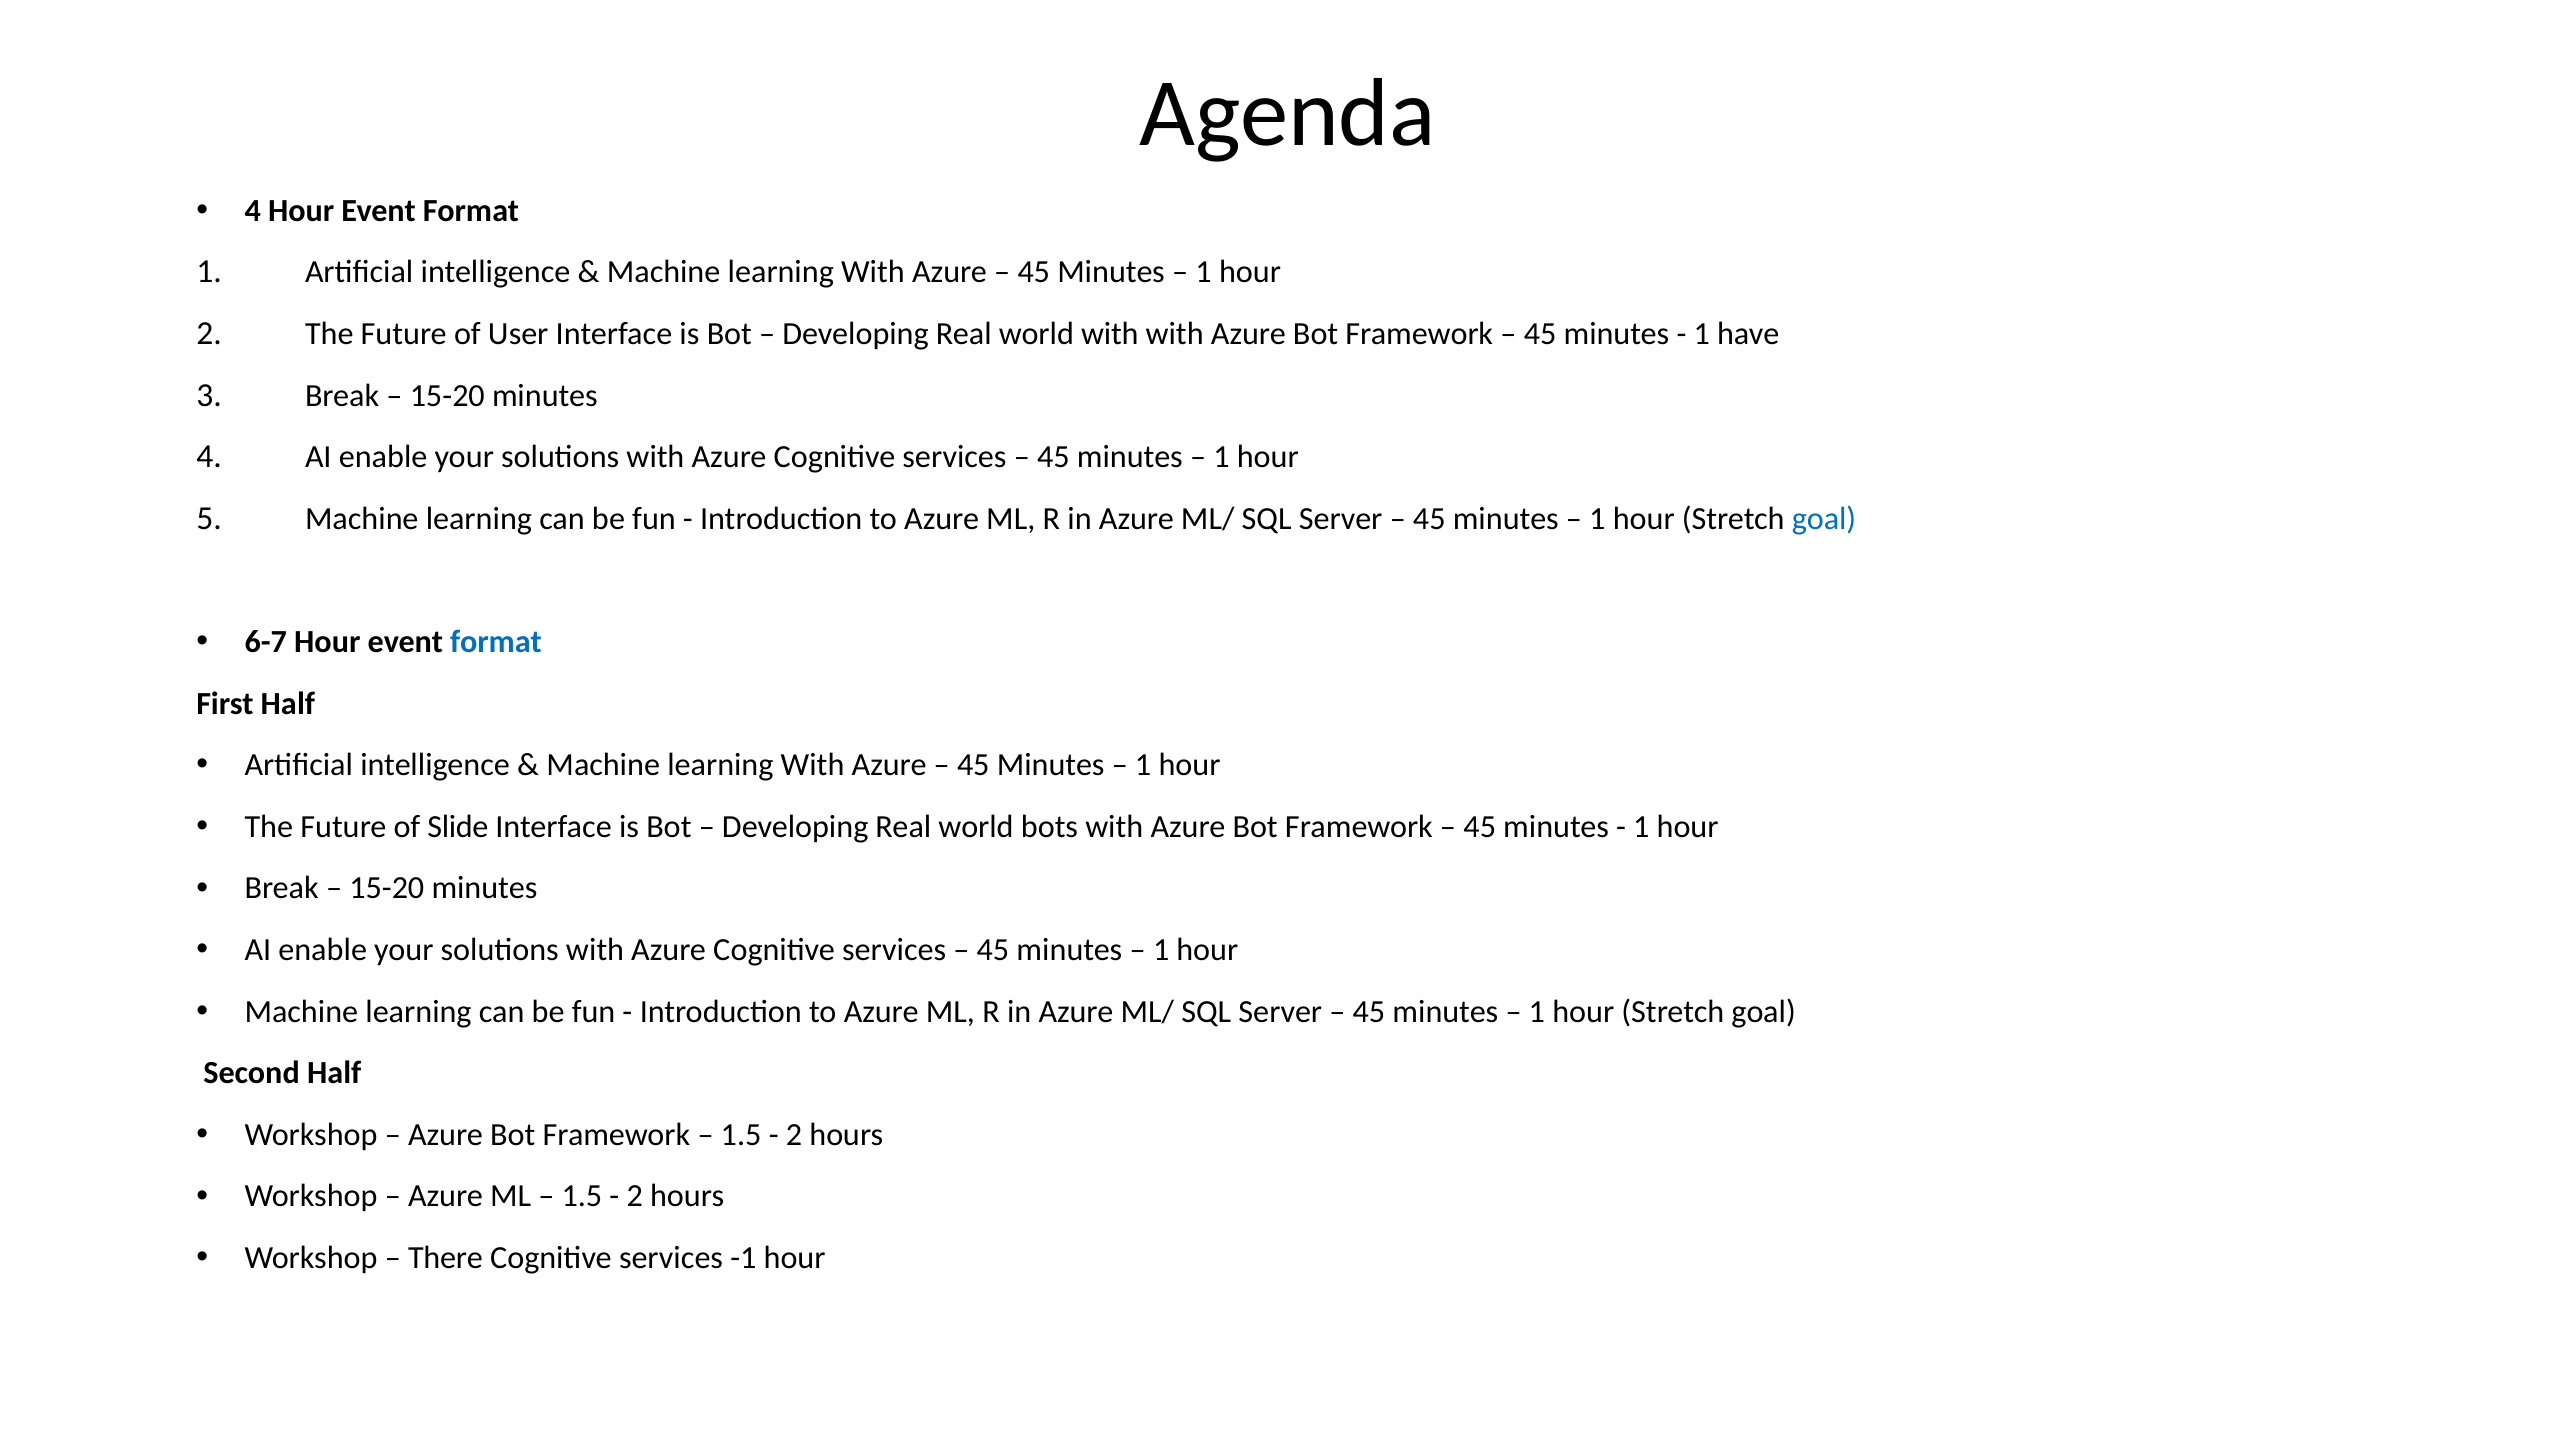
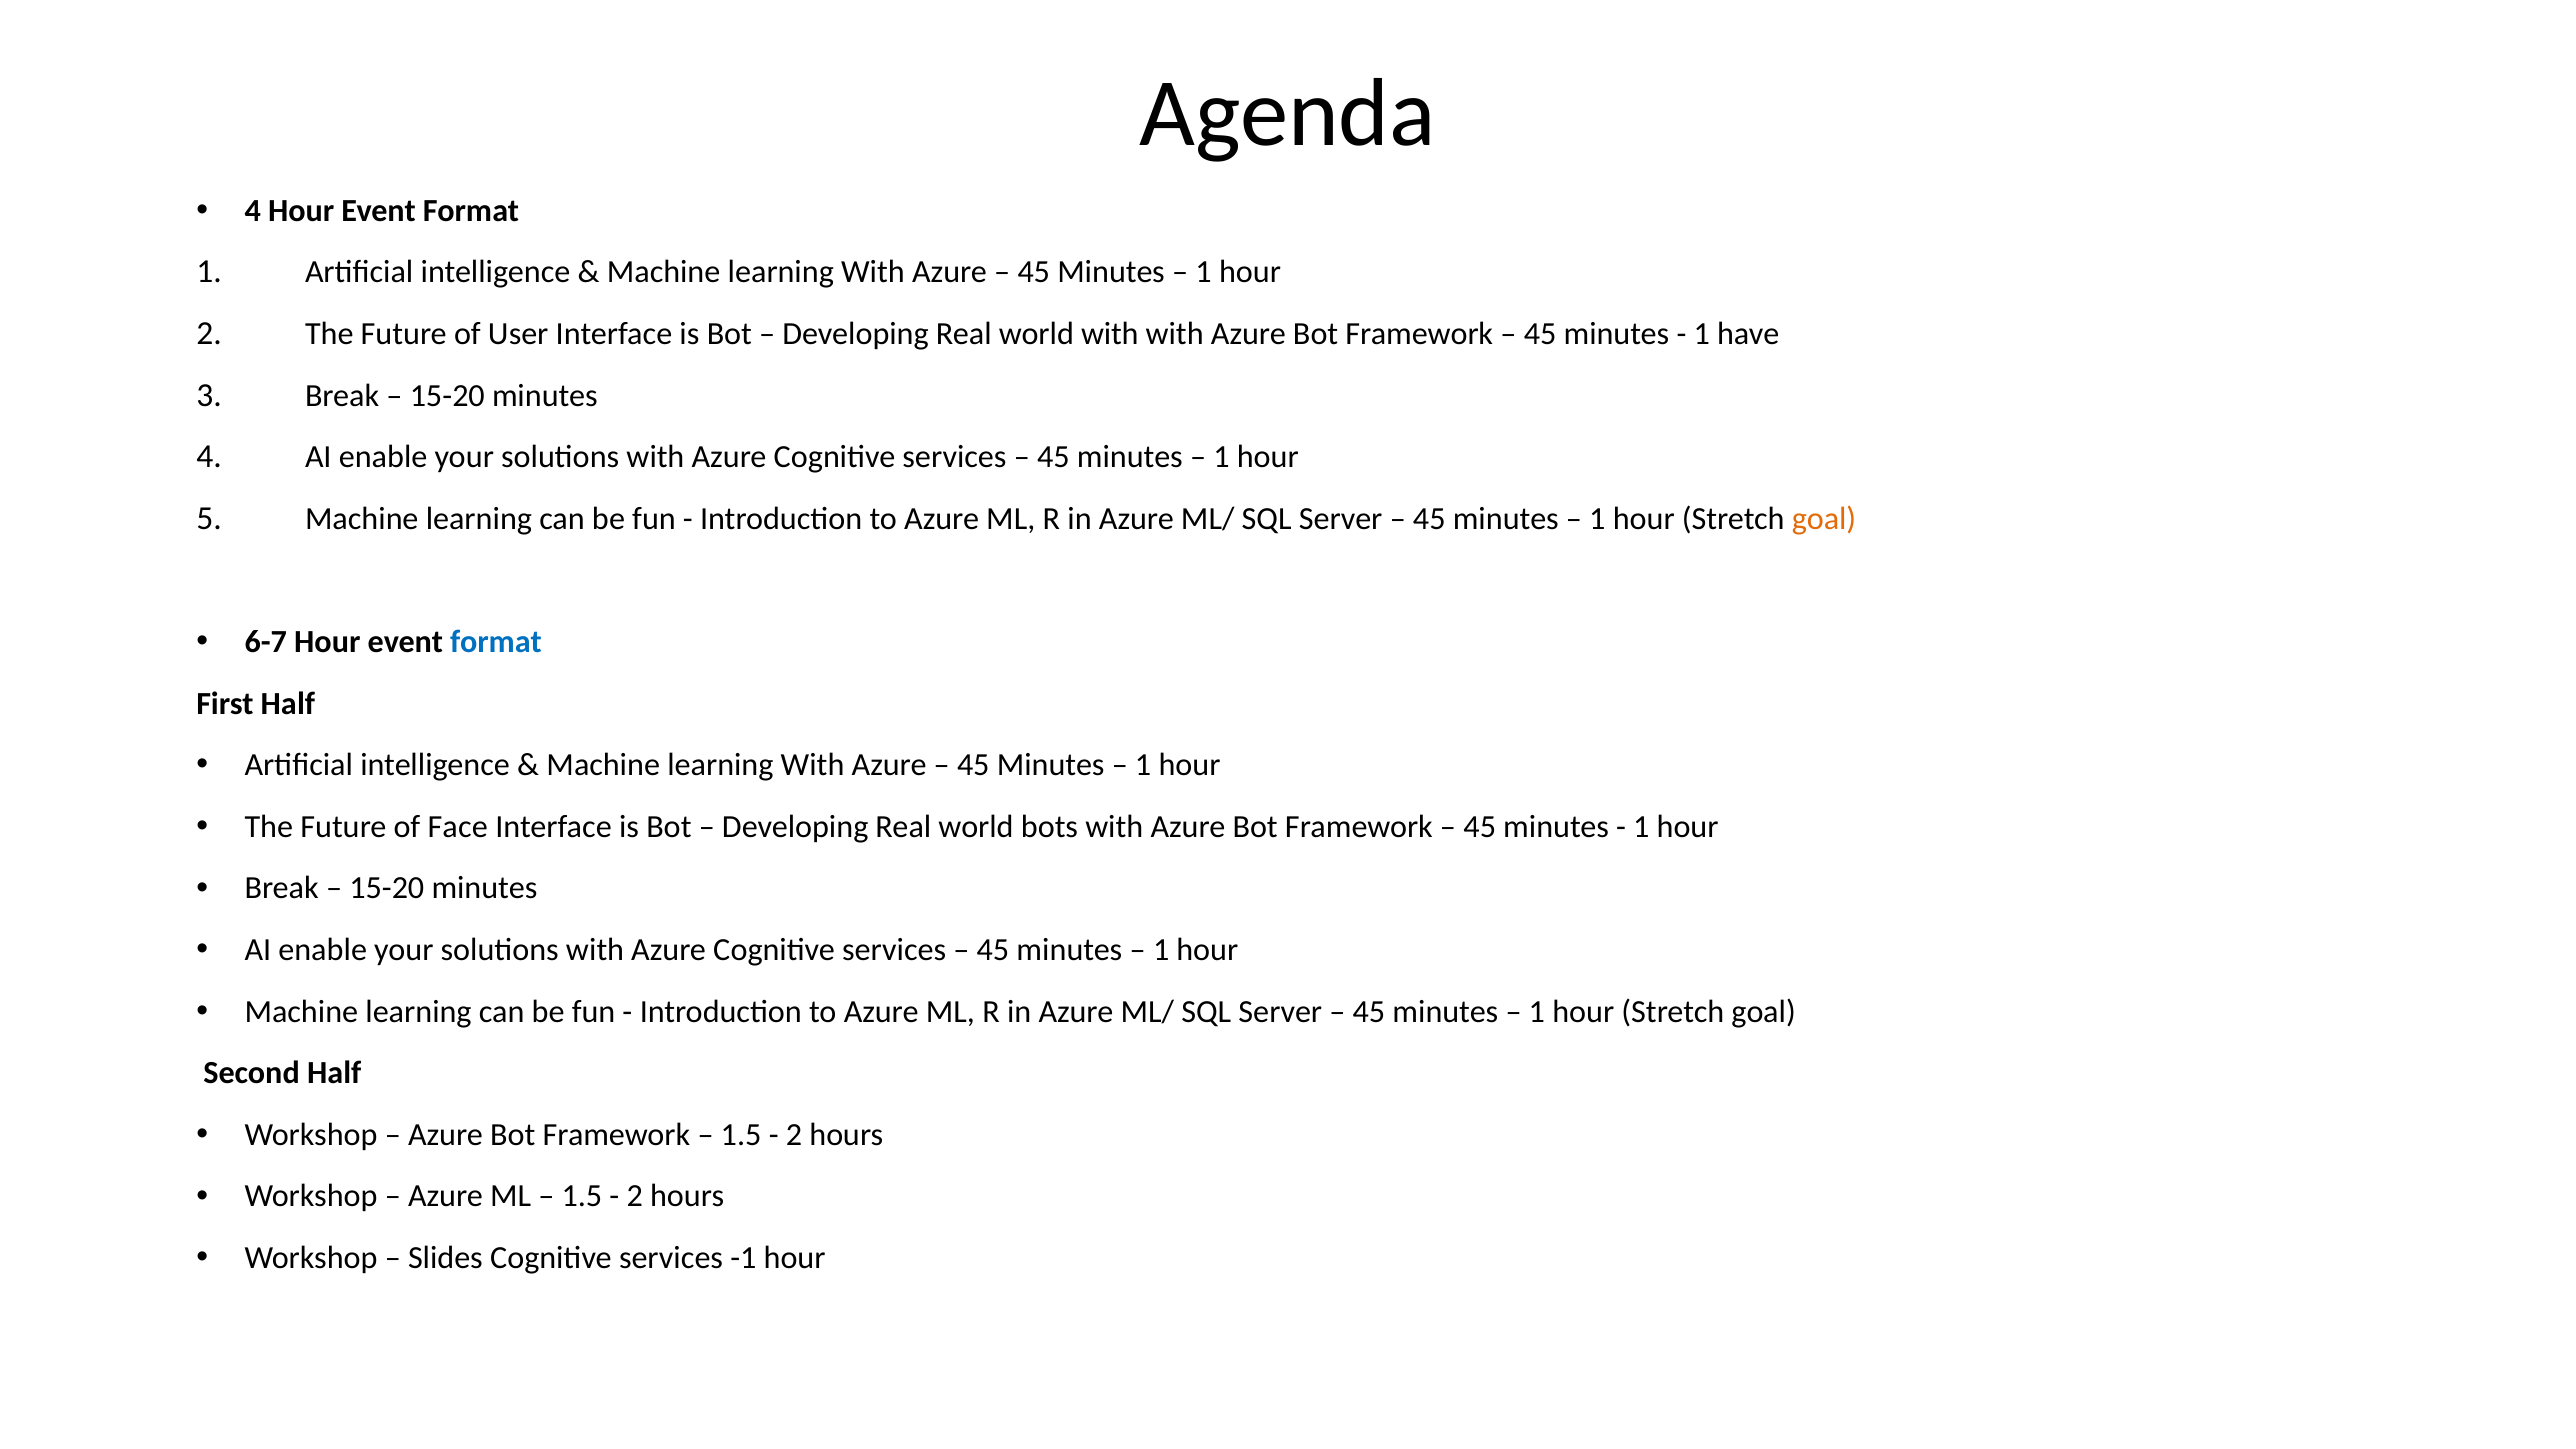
goal at (1824, 519) colour: blue -> orange
Slide: Slide -> Face
There: There -> Slides
